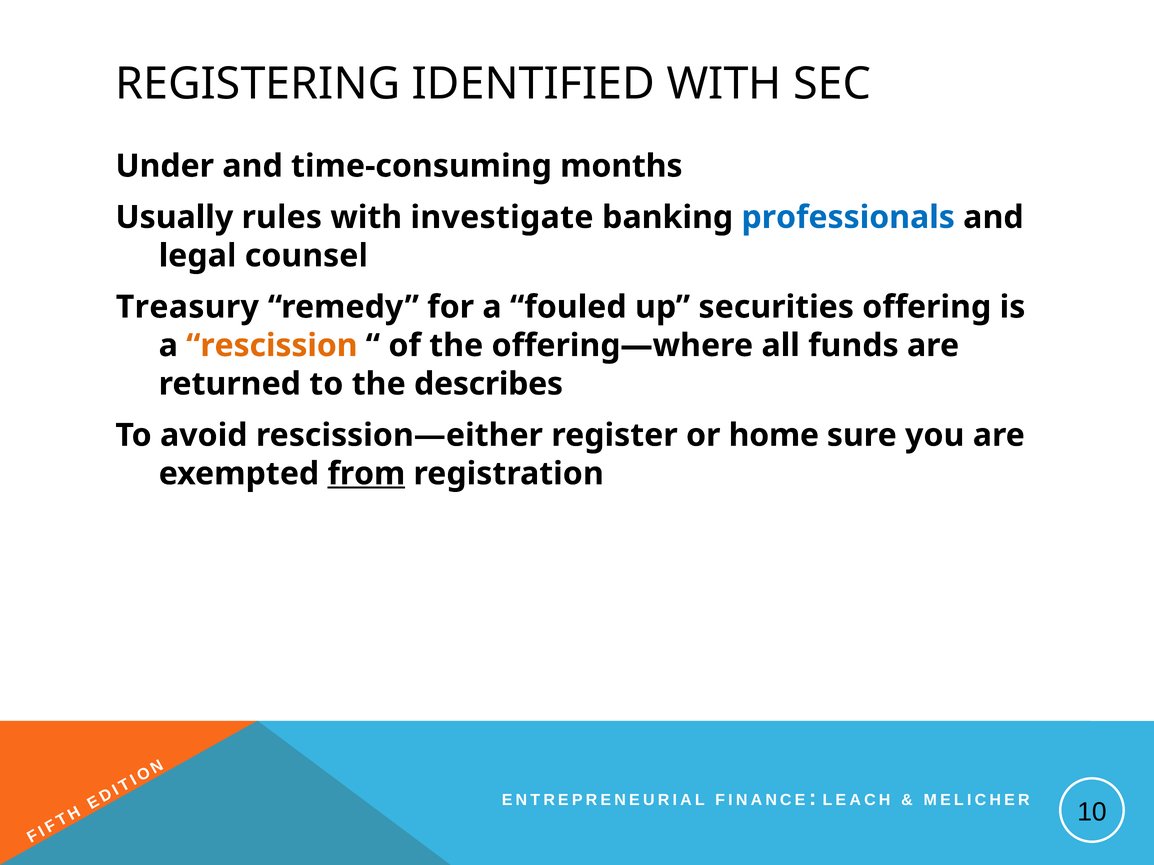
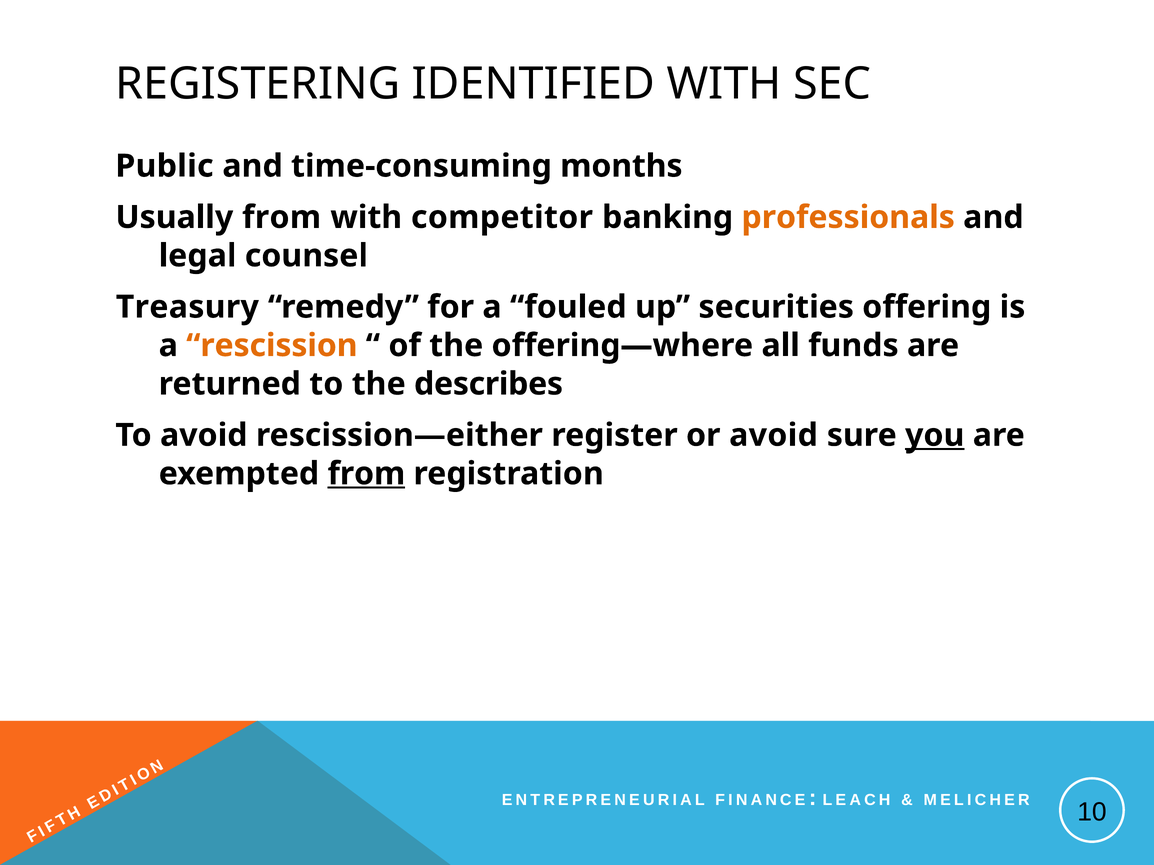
Under: Under -> Public
Usually rules: rules -> from
investigate: investigate -> competitor
professionals colour: blue -> orange
or home: home -> avoid
you underline: none -> present
